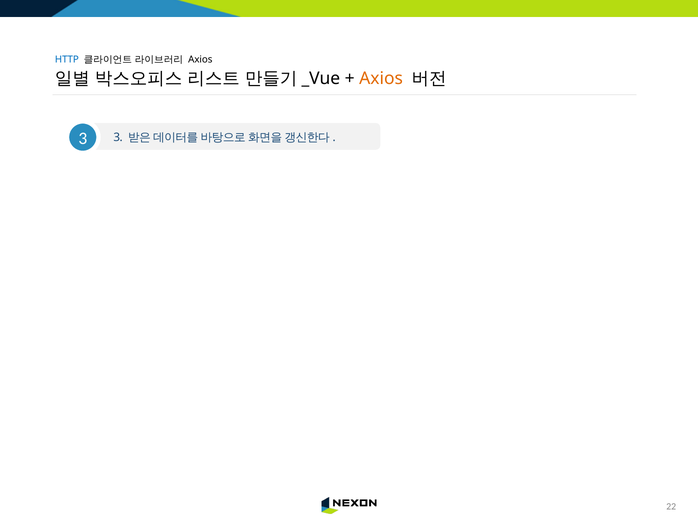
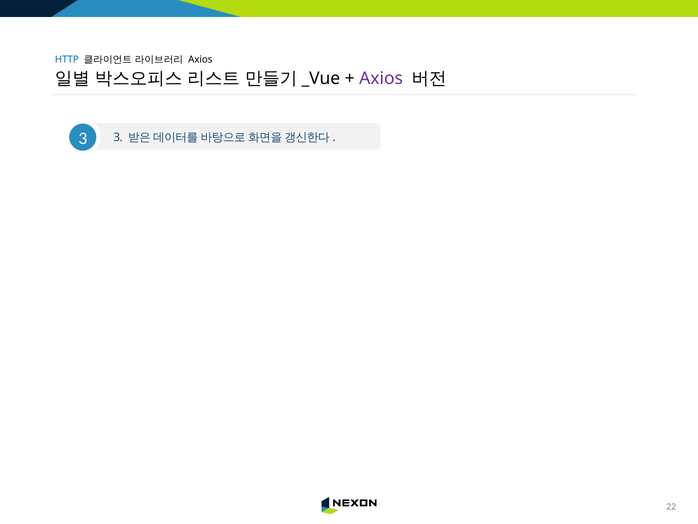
Axios at (381, 78) colour: orange -> purple
